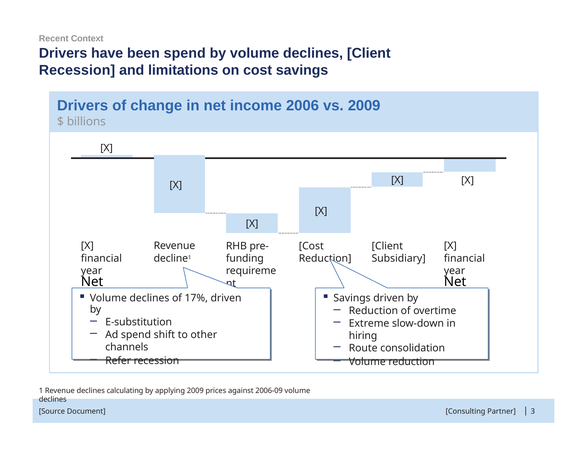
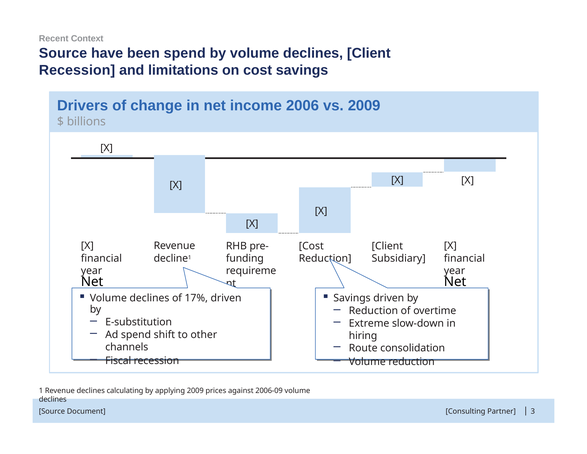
Drivers at (63, 53): Drivers -> Source
Refer: Refer -> Fiscal
